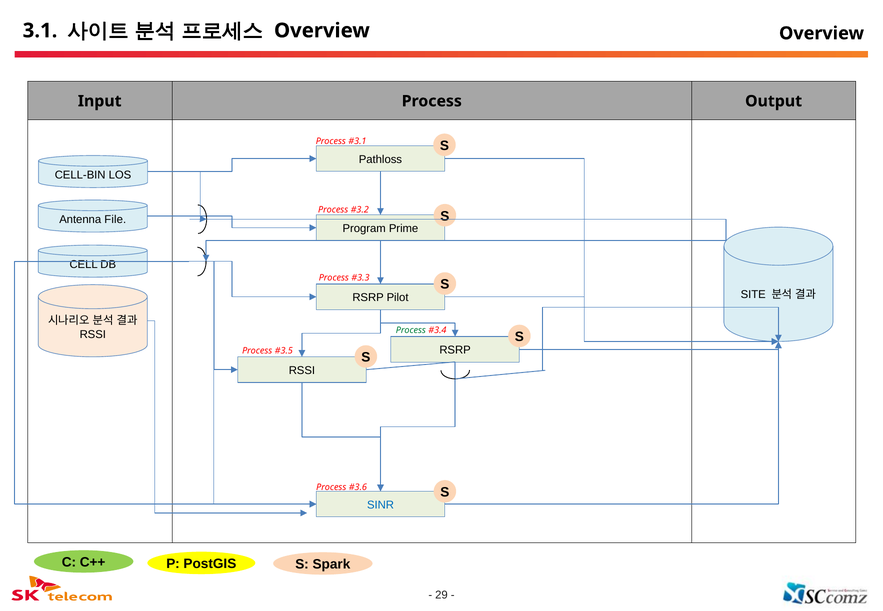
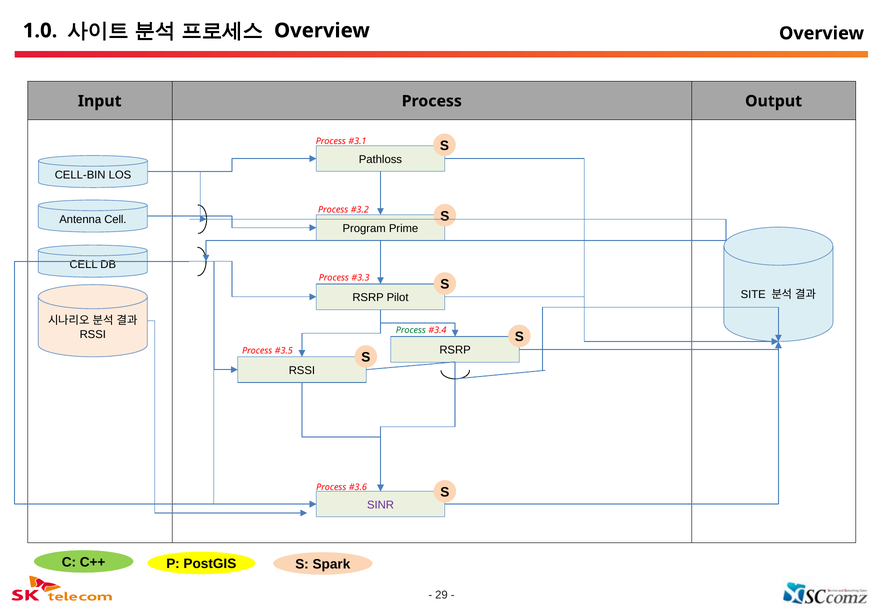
3.1: 3.1 -> 1.0
Antenna File: File -> Cell
SINR colour: blue -> purple
